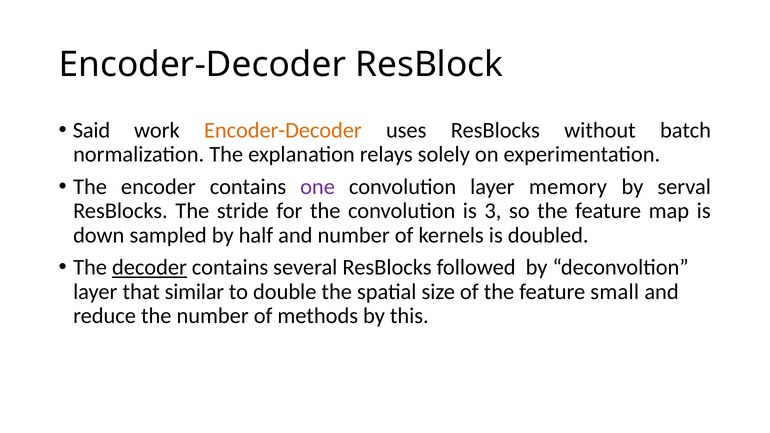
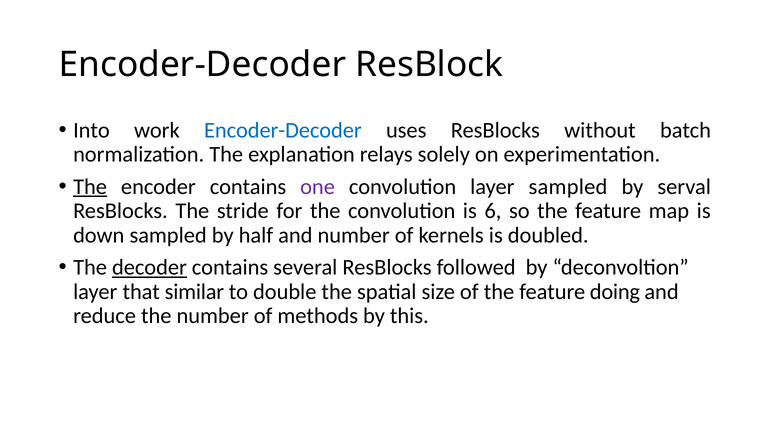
Said: Said -> Into
Encoder-Decoder at (283, 130) colour: orange -> blue
The at (90, 187) underline: none -> present
layer memory: memory -> sampled
3: 3 -> 6
small: small -> doing
